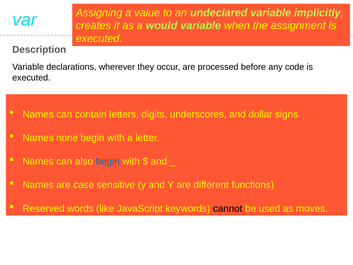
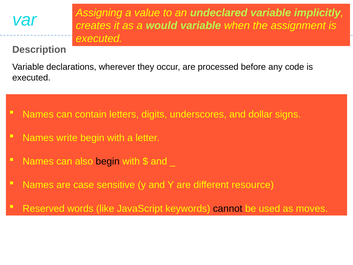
none: none -> write
begin at (108, 161) colour: blue -> black
functions: functions -> resource
